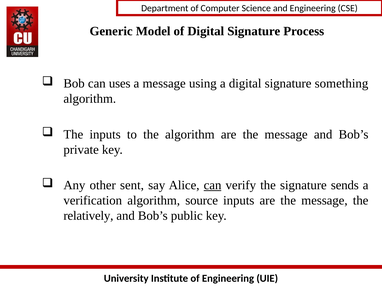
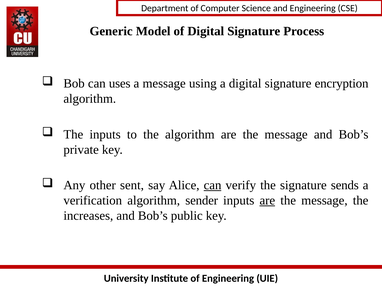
something: something -> encryption
source: source -> sender
are at (267, 201) underline: none -> present
relatively: relatively -> increases
